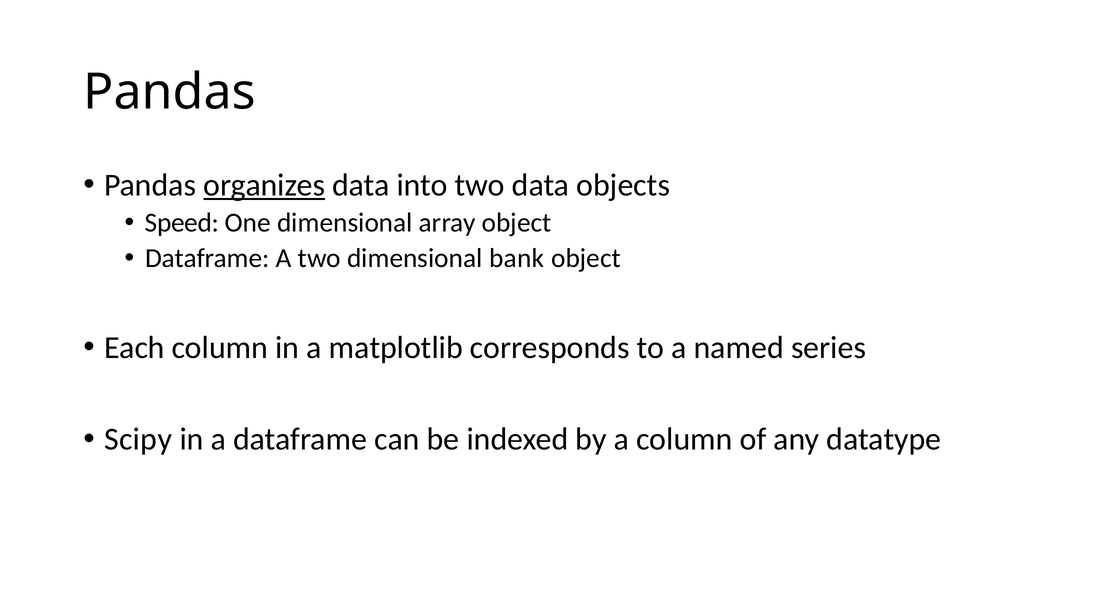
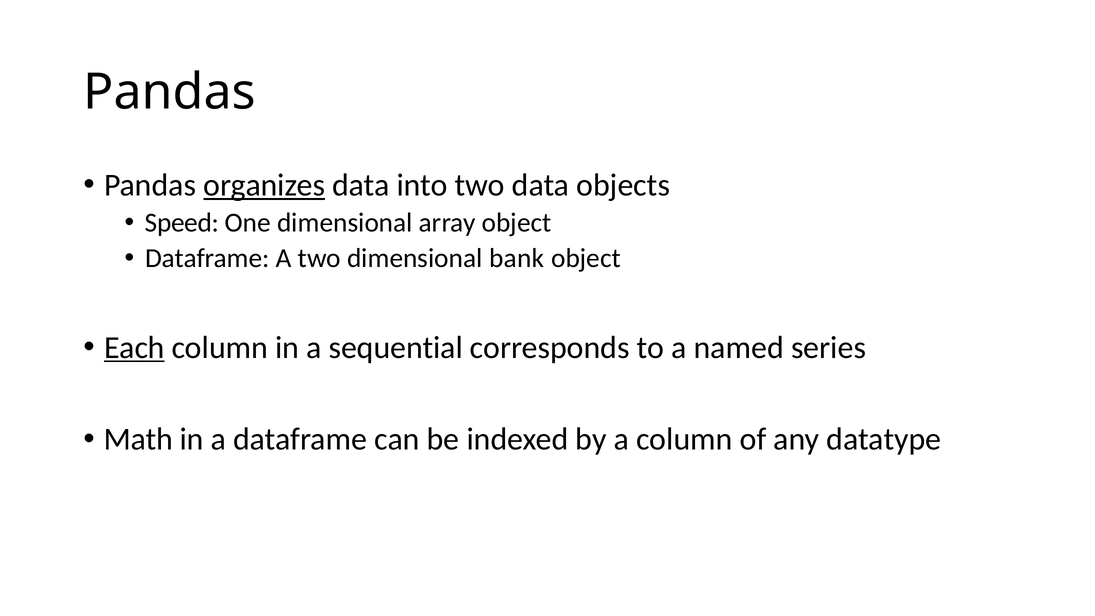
Each underline: none -> present
matplotlib: matplotlib -> sequential
Scipy: Scipy -> Math
